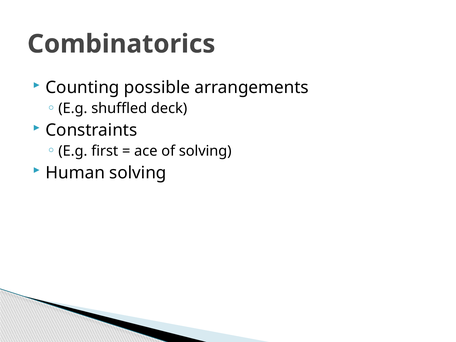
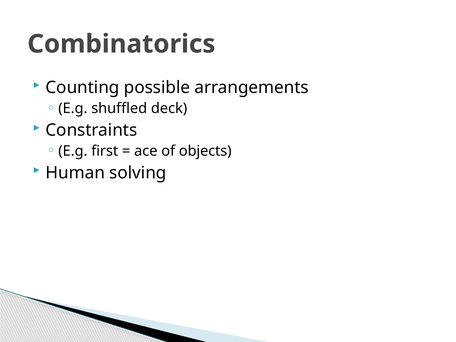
of solving: solving -> objects
